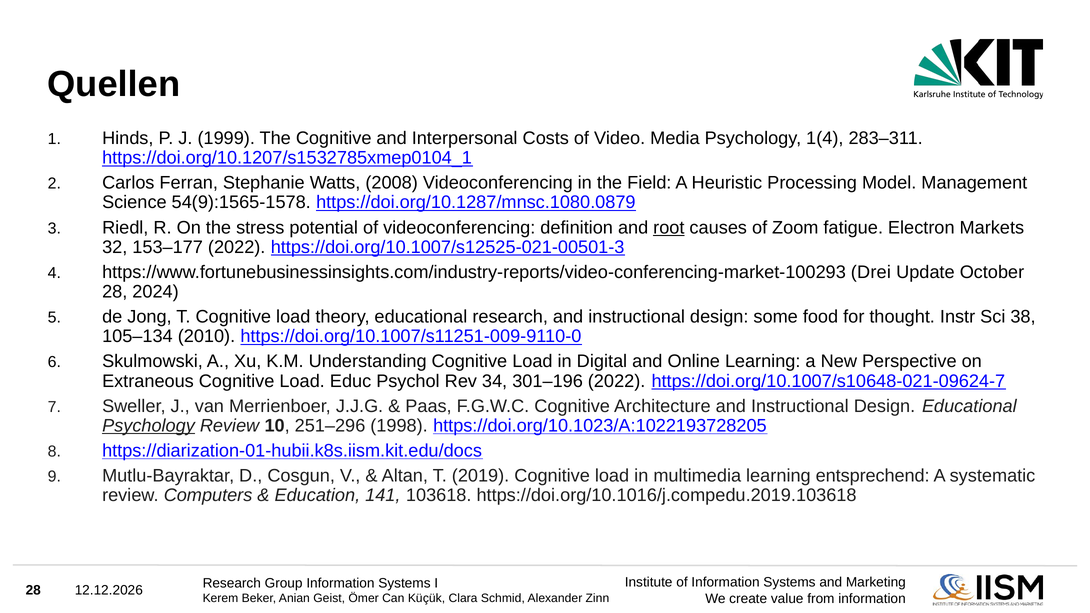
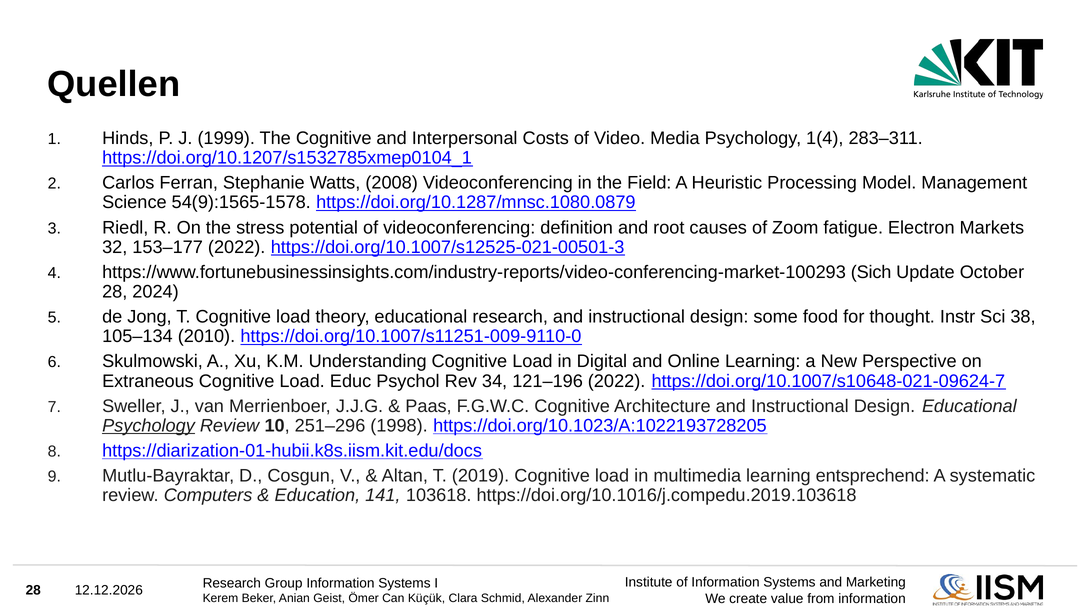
root underline: present -> none
Drei: Drei -> Sich
301–196: 301–196 -> 121–196
